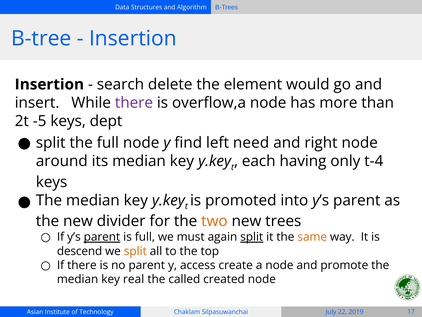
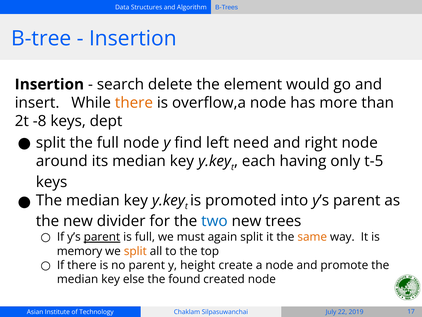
there at (134, 103) colour: purple -> orange
-5: -5 -> -8
t-4: t-4 -> t-5
two colour: orange -> blue
split at (252, 237) underline: present -> none
descend: descend -> memory
access: access -> height
real: real -> else
called: called -> found
